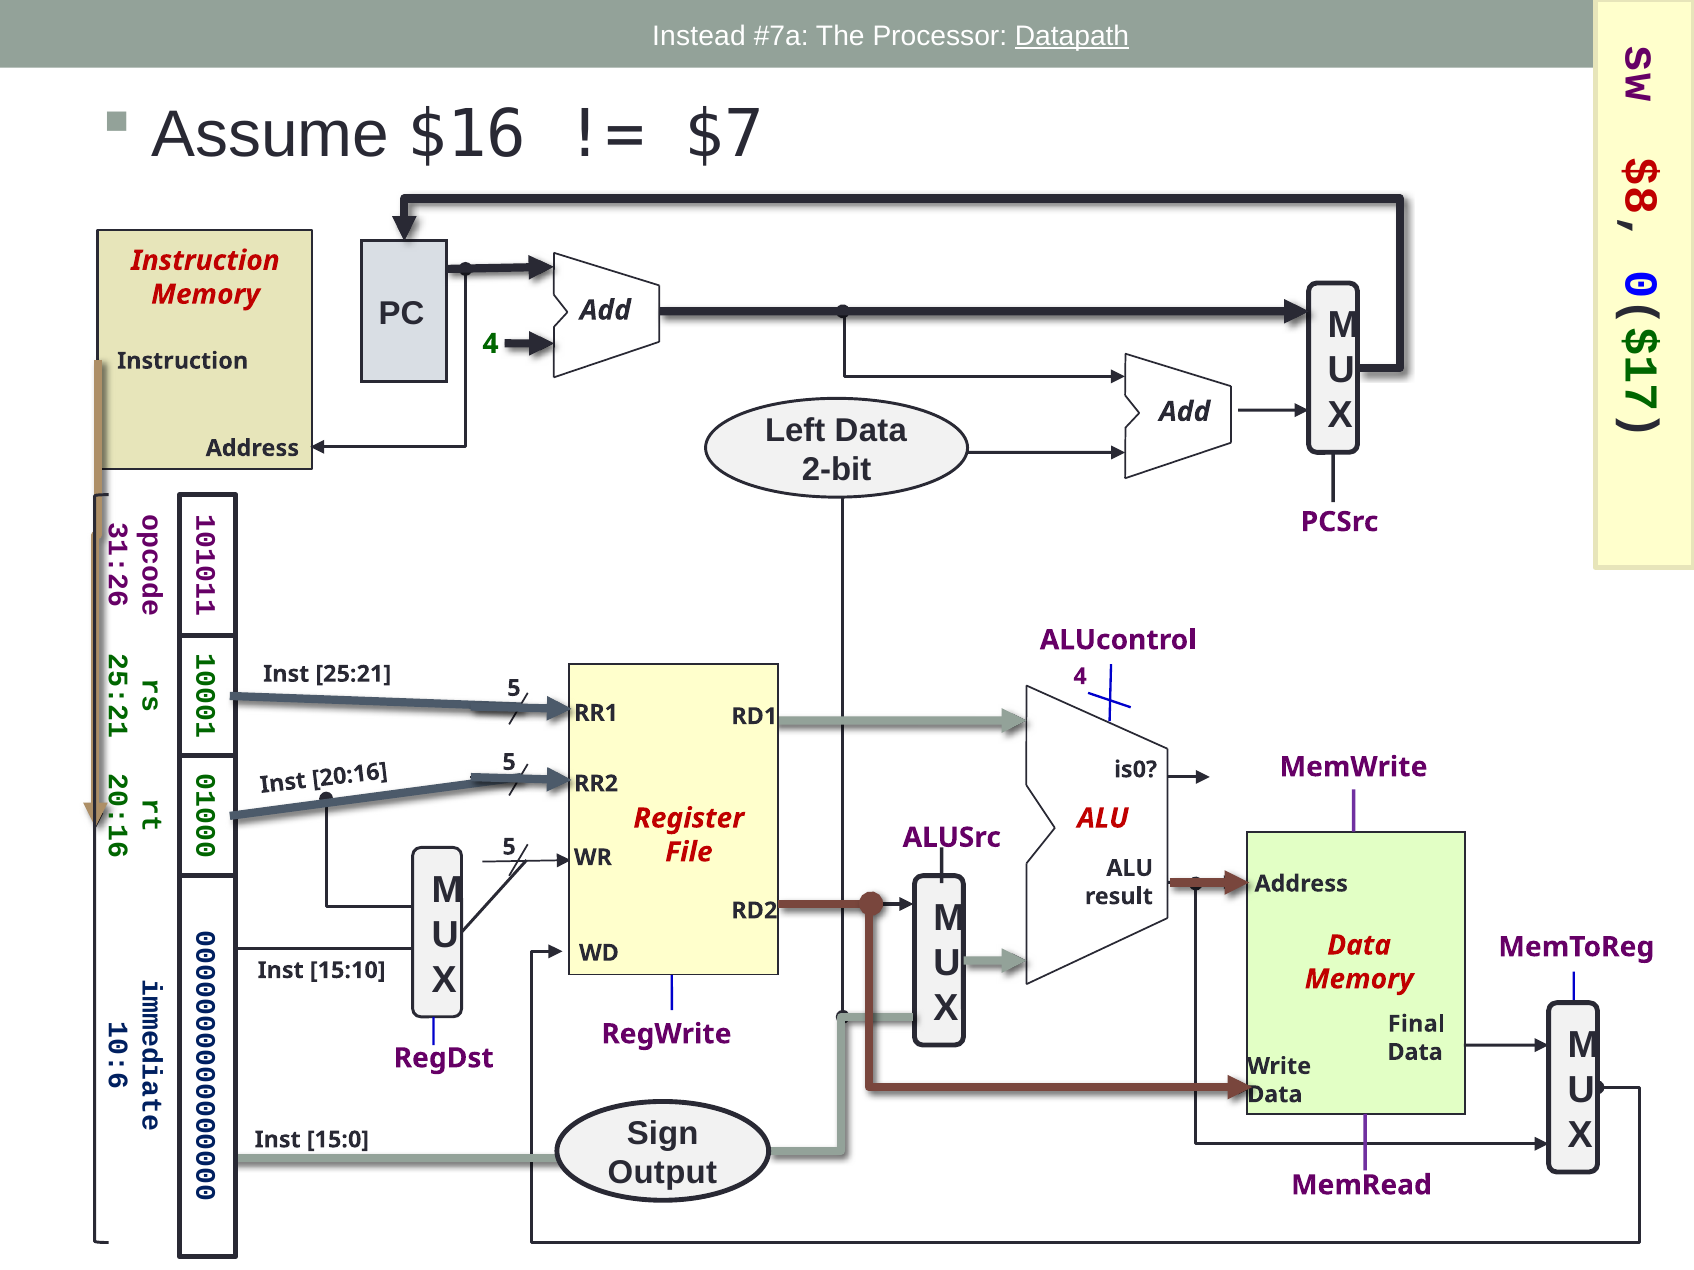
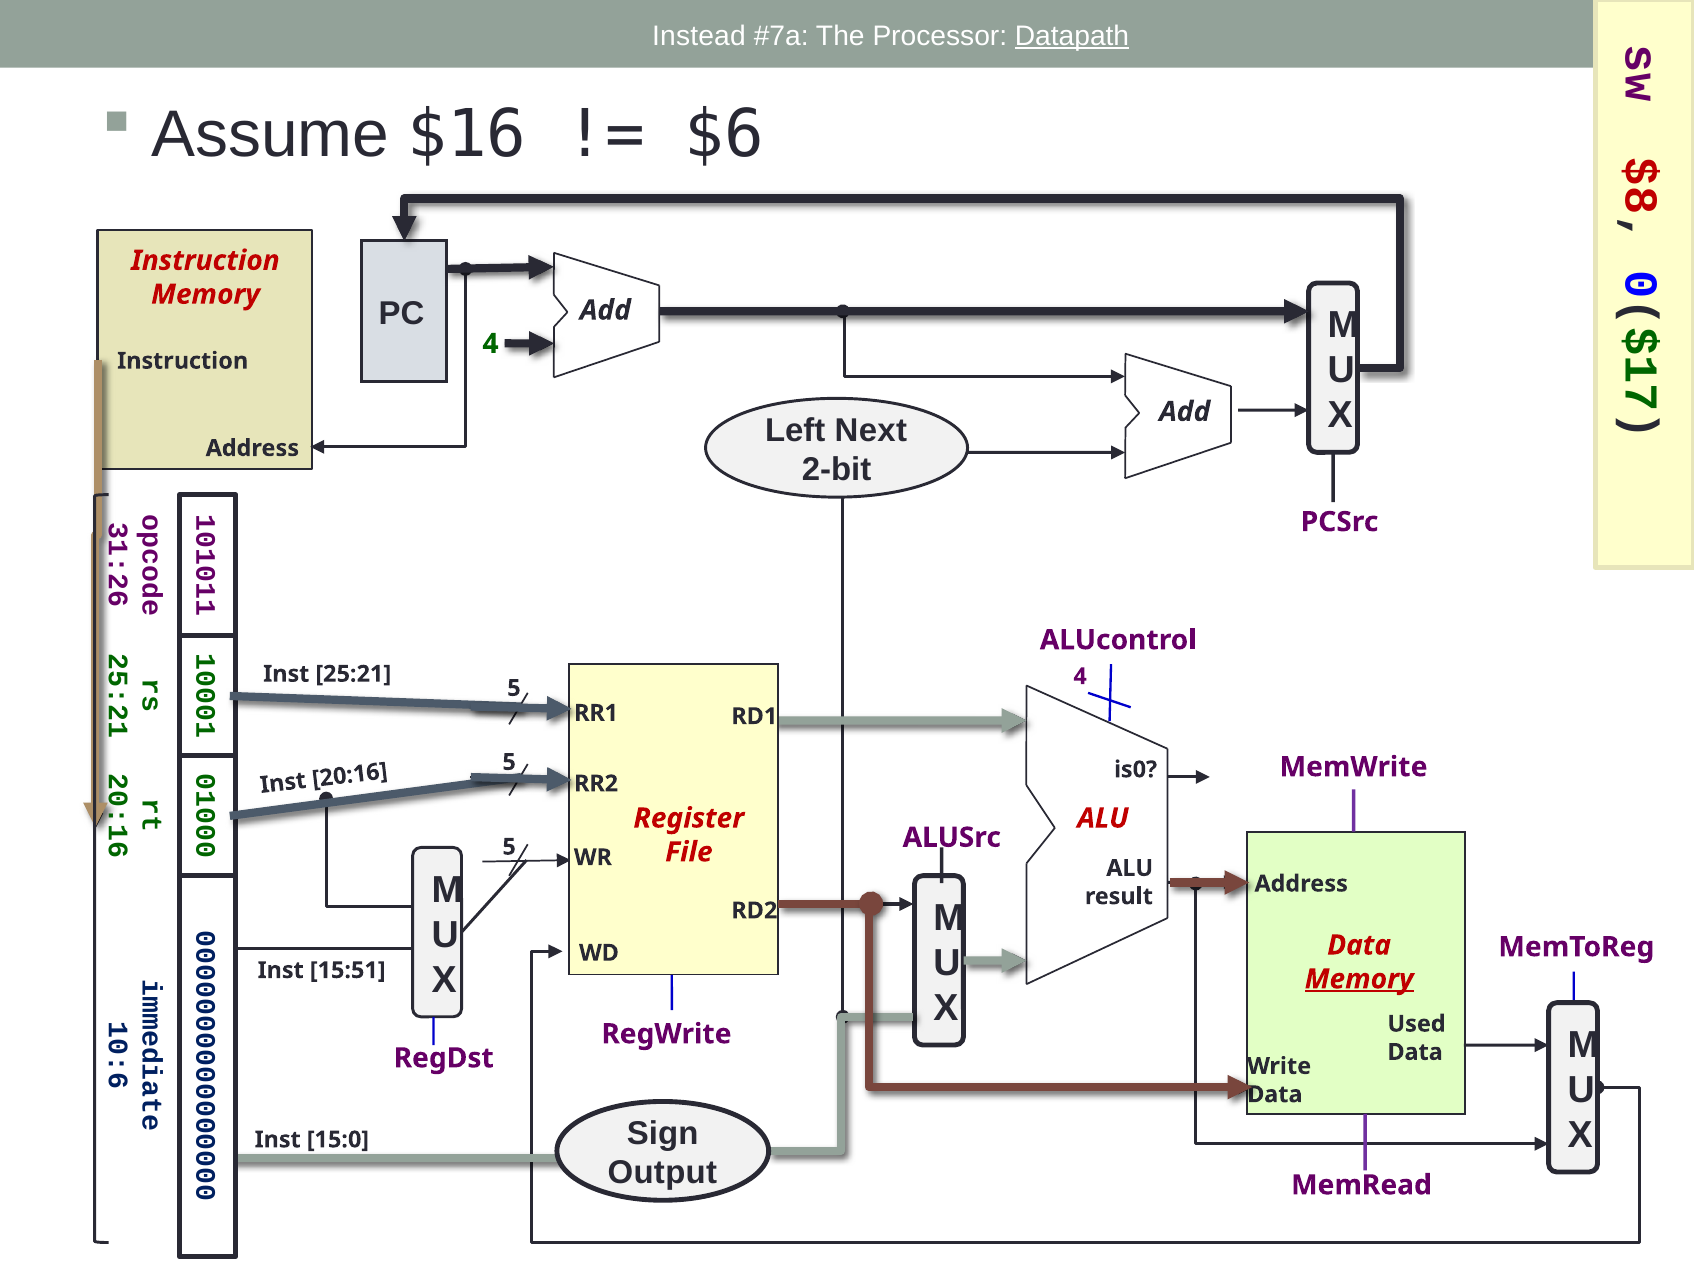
$7: $7 -> $6
Left Data: Data -> Next
15:10: 15:10 -> 15:51
Memory at (1359, 979) underline: none -> present
Final: Final -> Used
